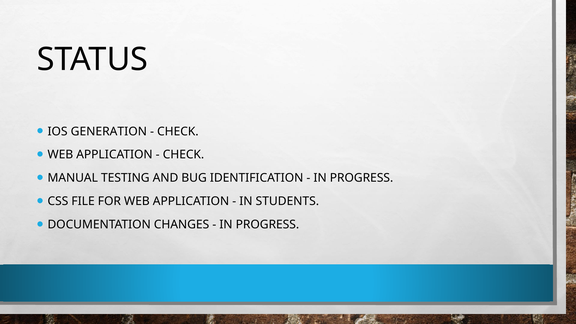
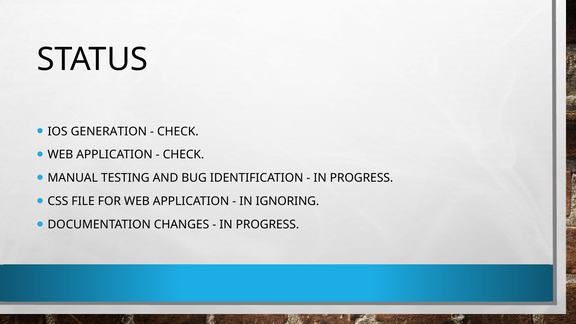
STUDENTS: STUDENTS -> IGNORING
